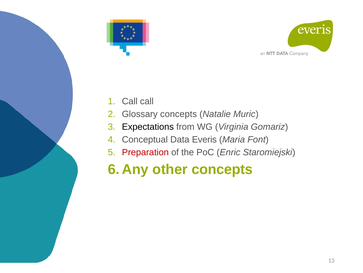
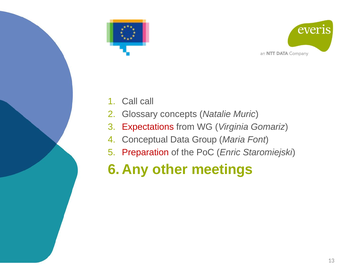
Expectations colour: black -> red
Everis: Everis -> Group
other concepts: concepts -> meetings
